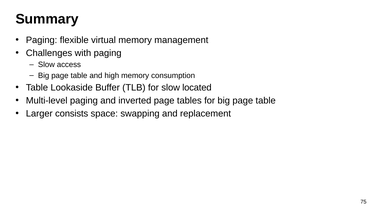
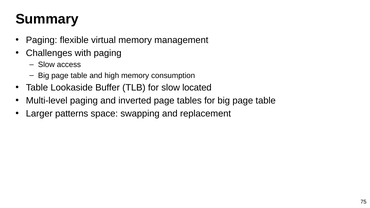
consists: consists -> patterns
